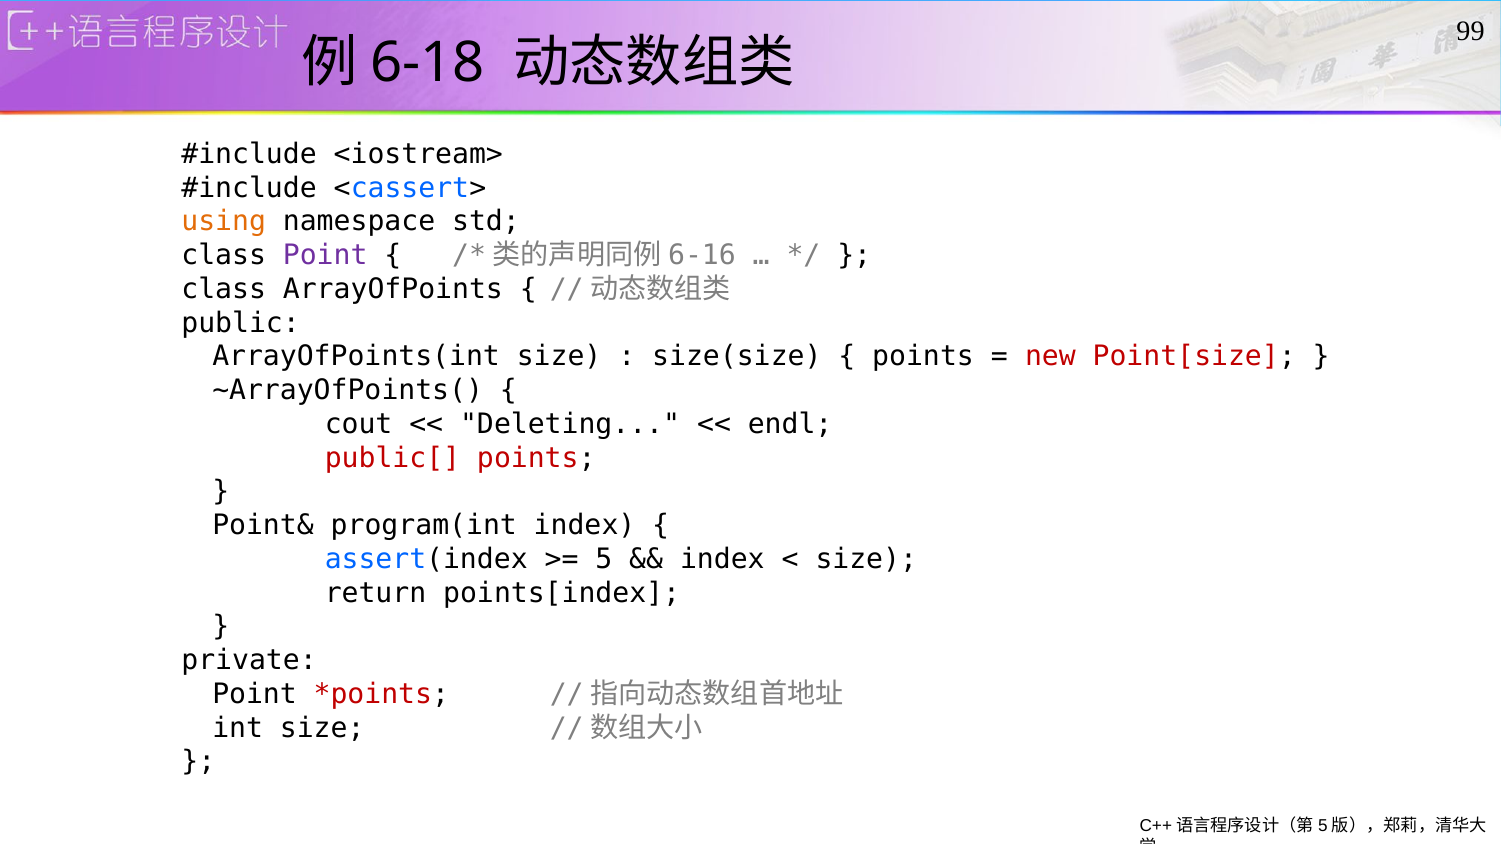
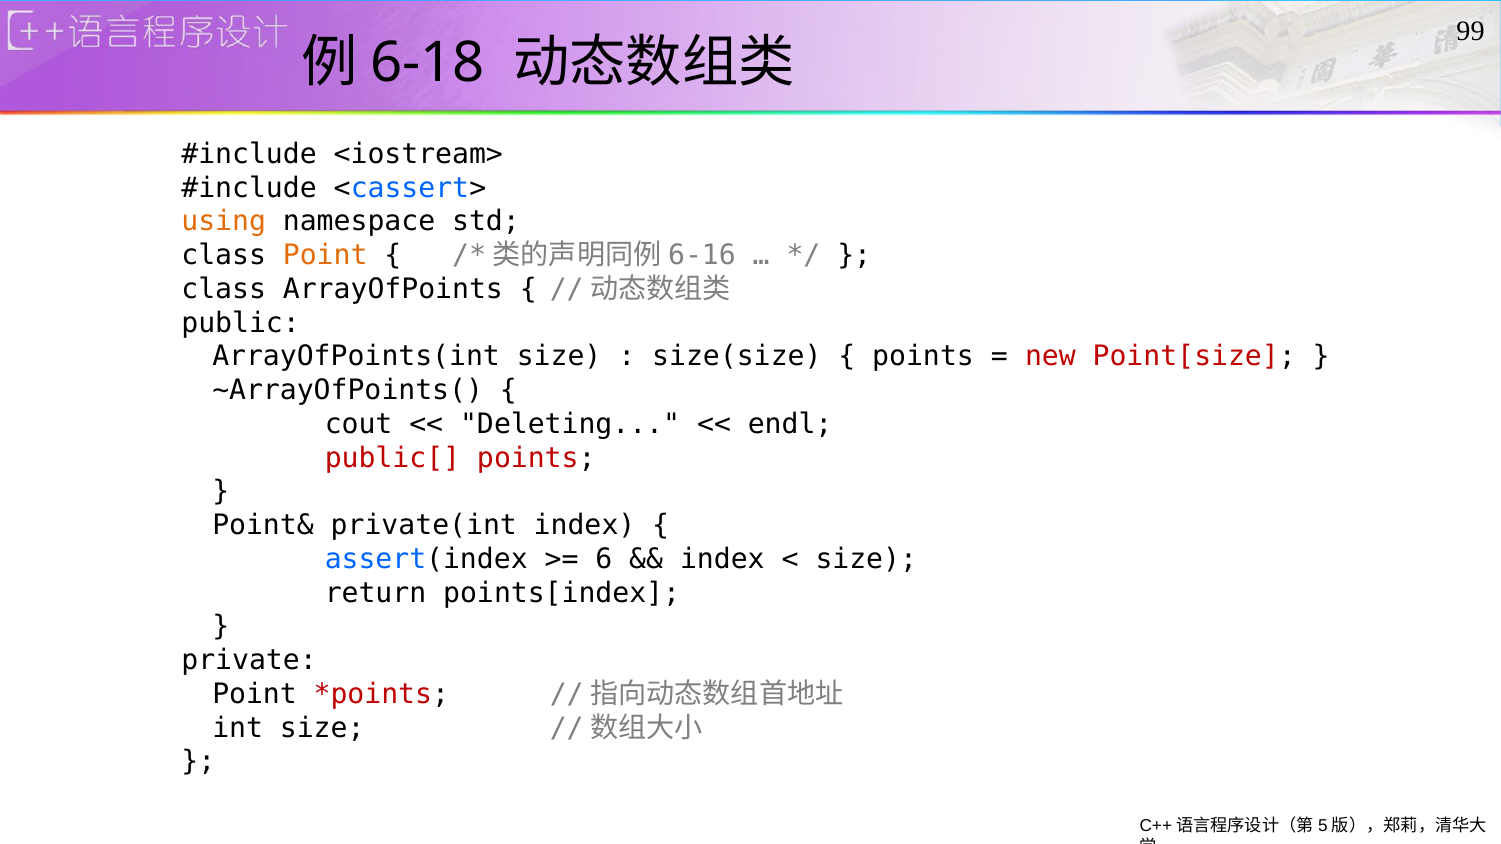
Point at (325, 255) colour: purple -> orange
program(int: program(int -> private(int
5: 5 -> 6
